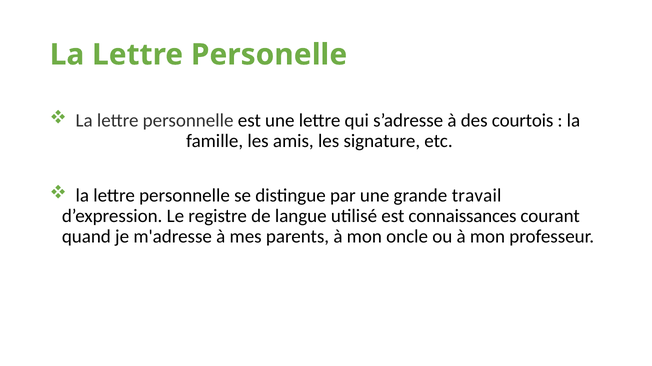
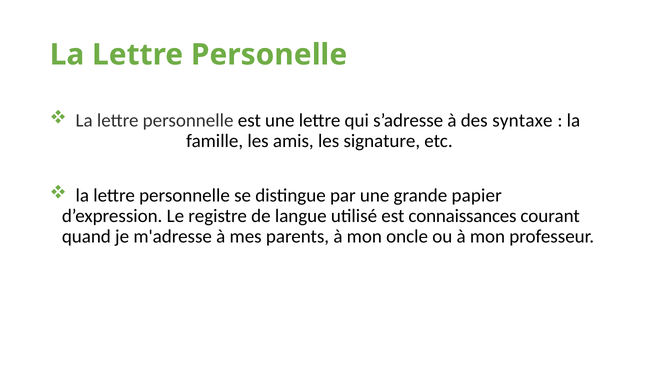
courtois: courtois -> syntaxe
travail: travail -> papier
